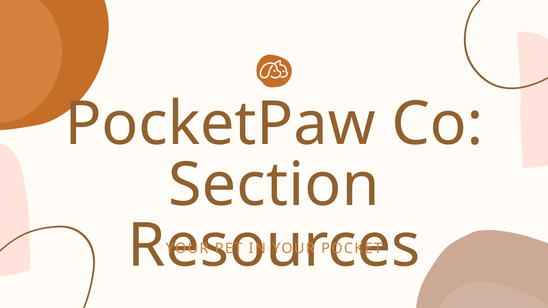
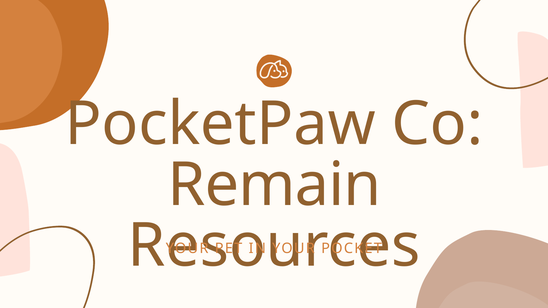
Section: Section -> Remain
